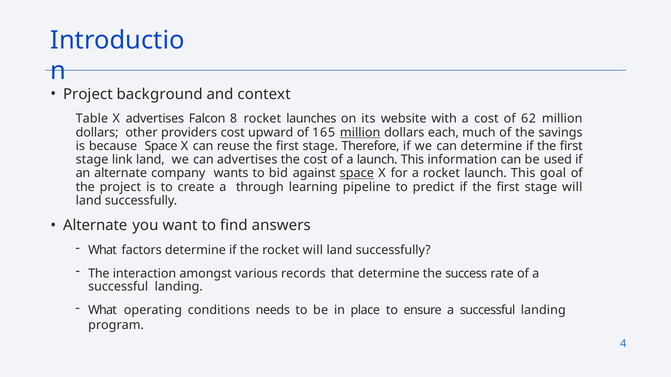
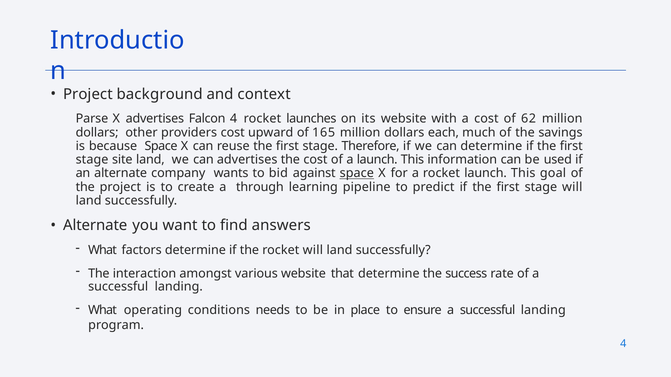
Table: Table -> Parse
Falcon 8: 8 -> 4
million at (360, 133) underline: present -> none
link: link -> site
various records: records -> website
